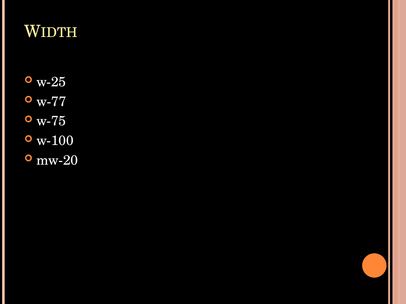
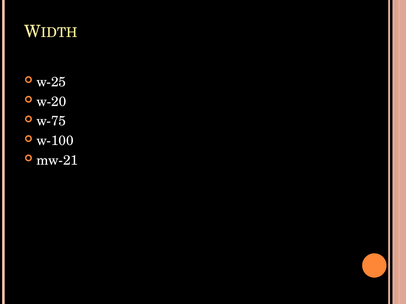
w-77: w-77 -> w-20
mw-20: mw-20 -> mw-21
